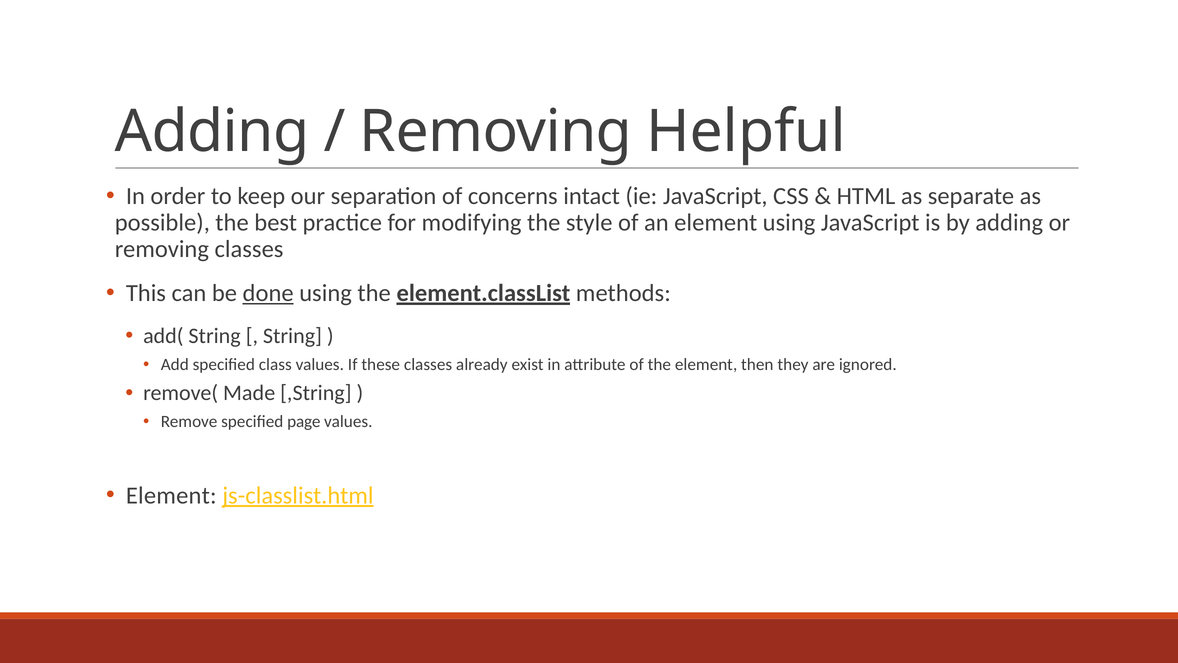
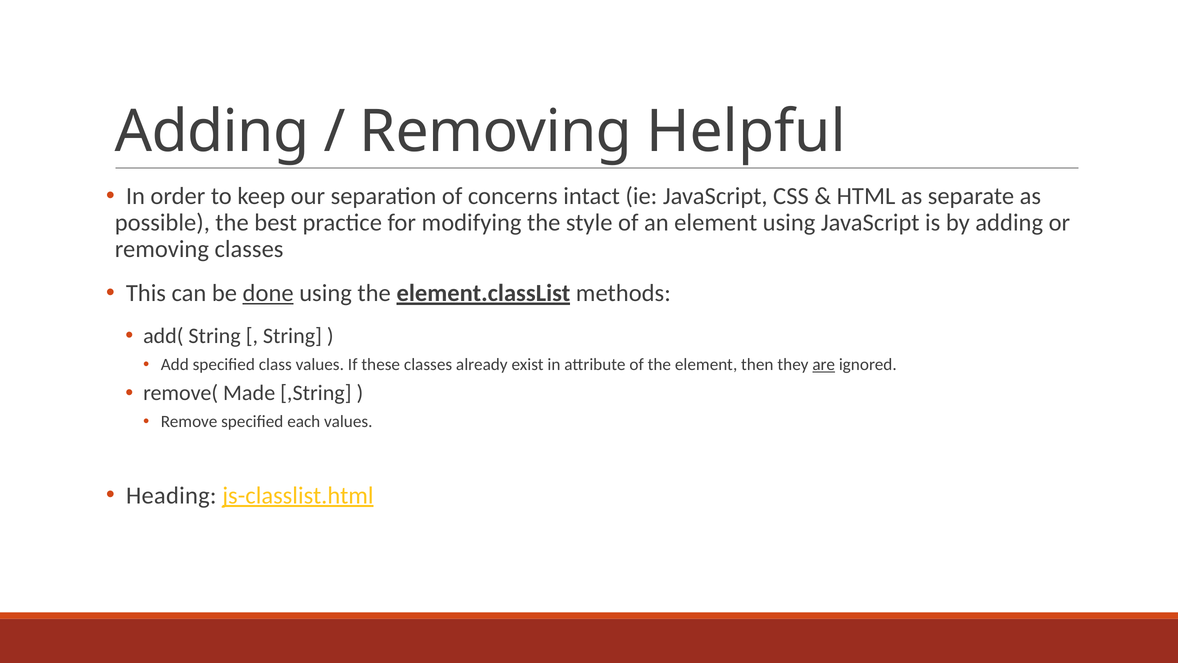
are underline: none -> present
page: page -> each
Element at (171, 495): Element -> Heading
